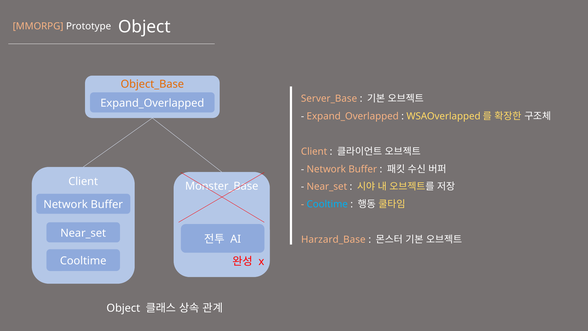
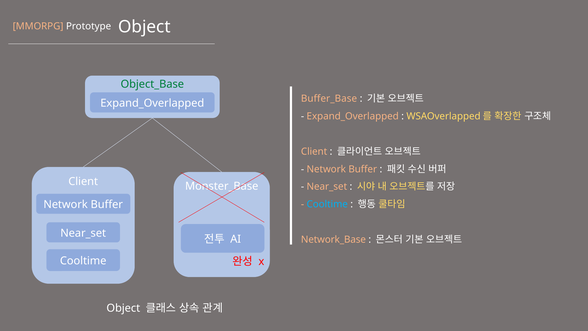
Object_Base colour: orange -> green
Server_Base: Server_Base -> Buffer_Base
Harzard_Base: Harzard_Base -> Network_Base
